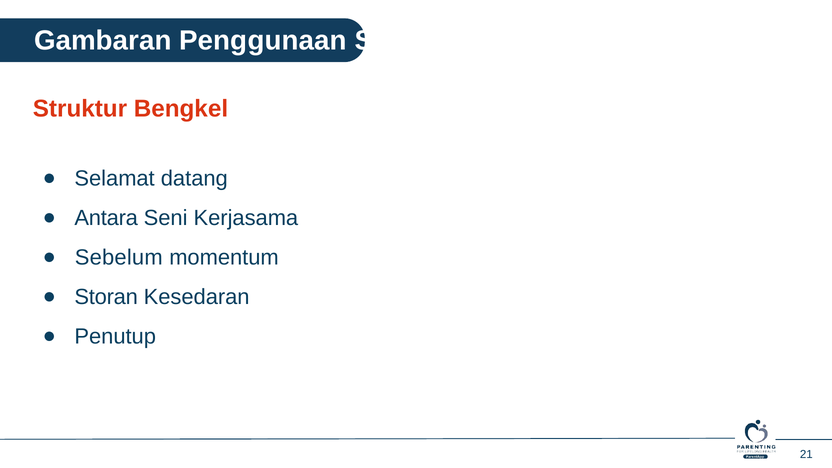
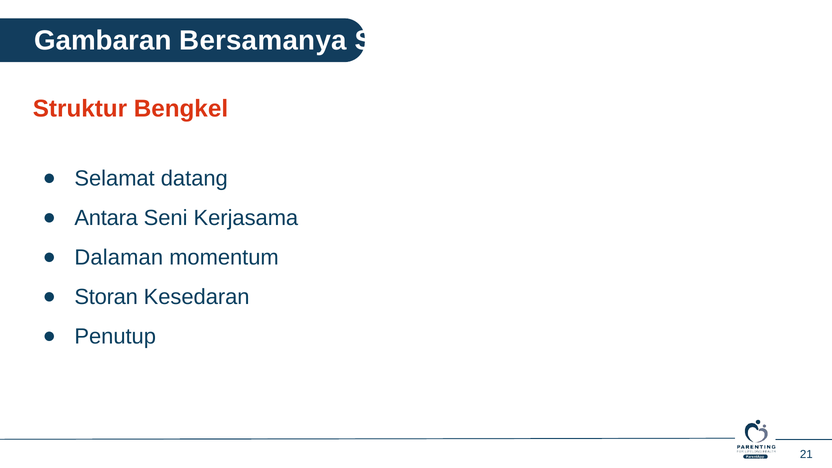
Penggunaan: Penggunaan -> Bersamanya
Sebelum: Sebelum -> Dalaman
